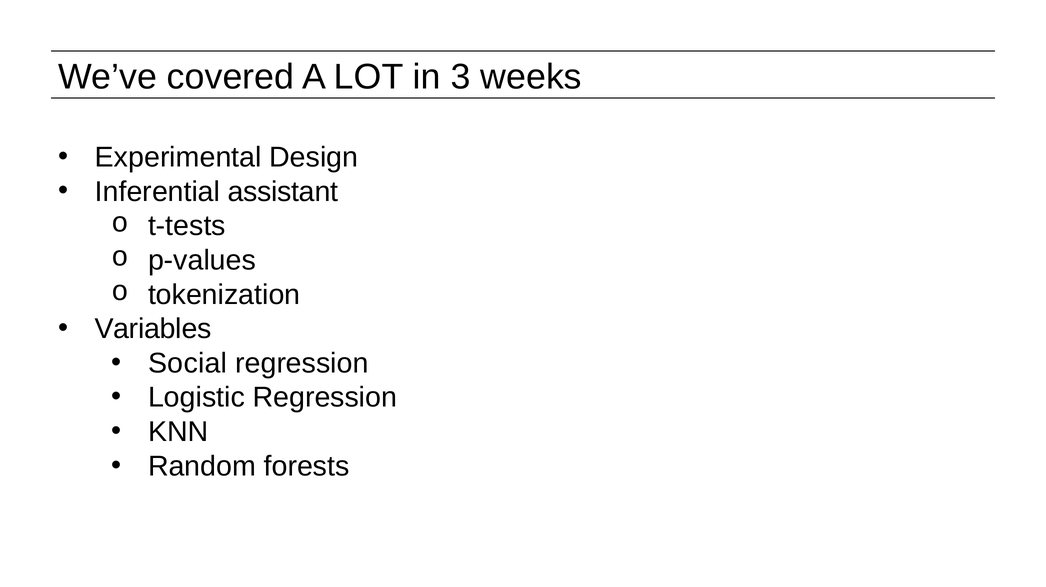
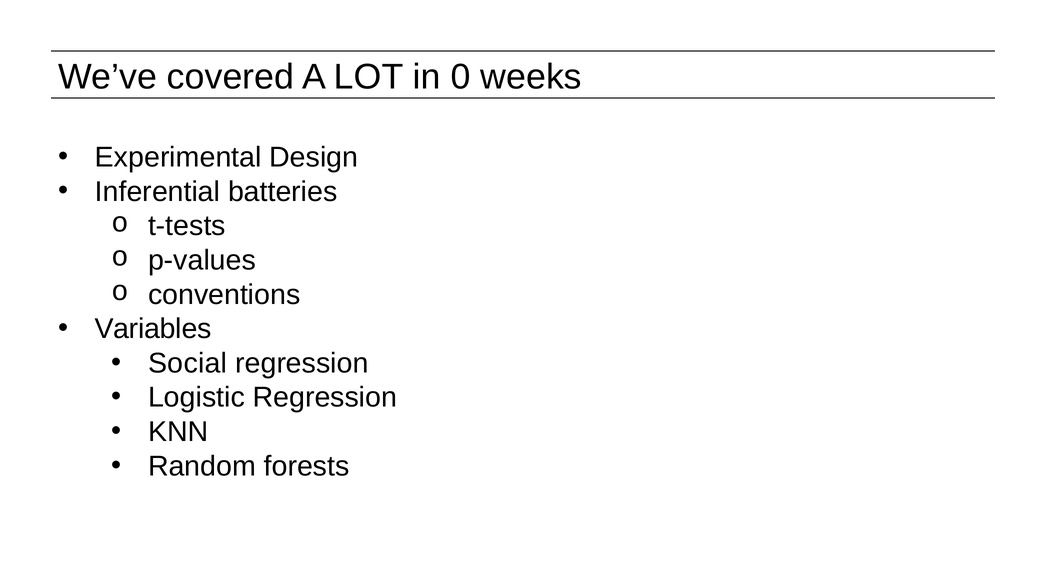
3: 3 -> 0
assistant: assistant -> batteries
tokenization: tokenization -> conventions
